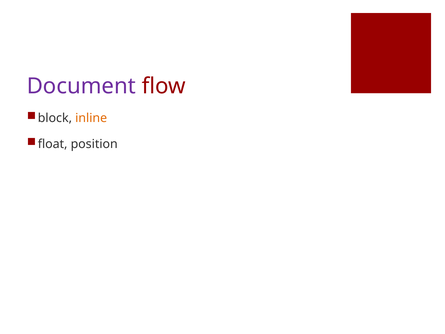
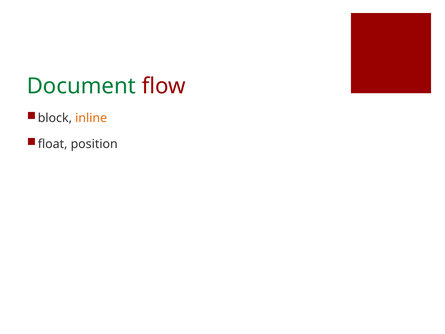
Document colour: purple -> green
